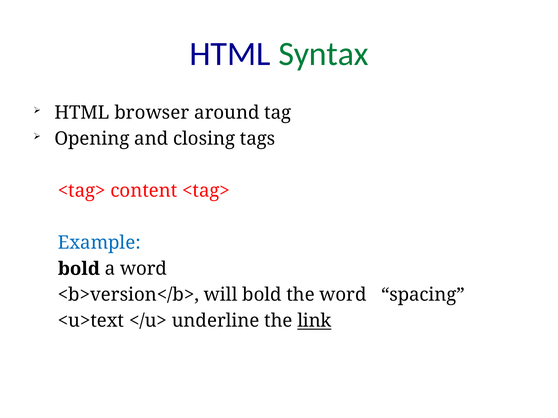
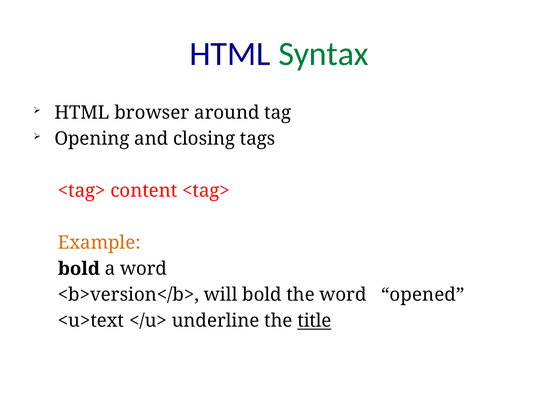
Example colour: blue -> orange
spacing: spacing -> opened
link: link -> title
